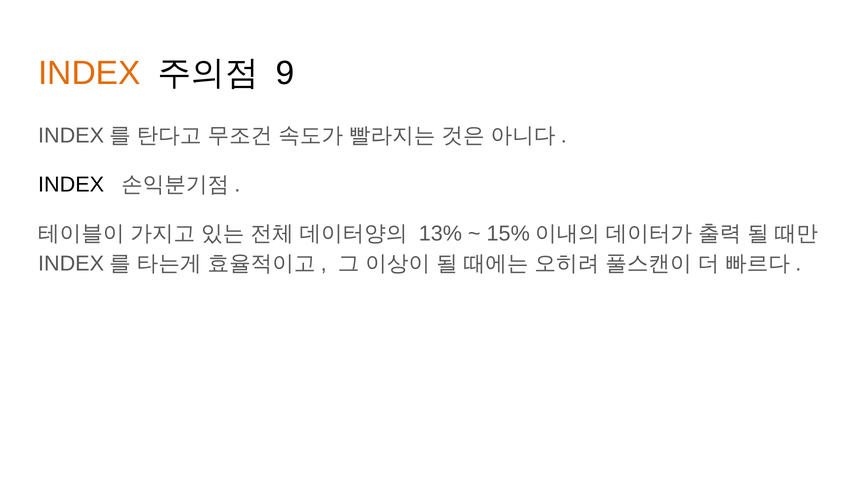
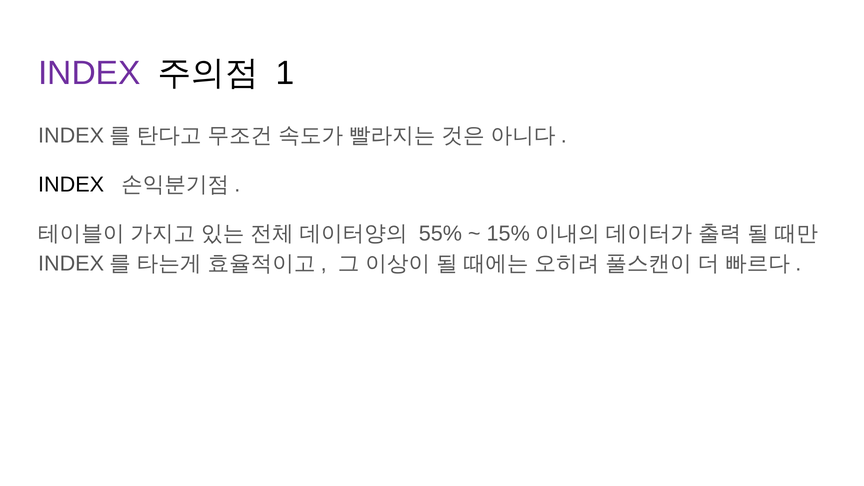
INDEX at (89, 73) colour: orange -> purple
9: 9 -> 1
13%: 13% -> 55%
